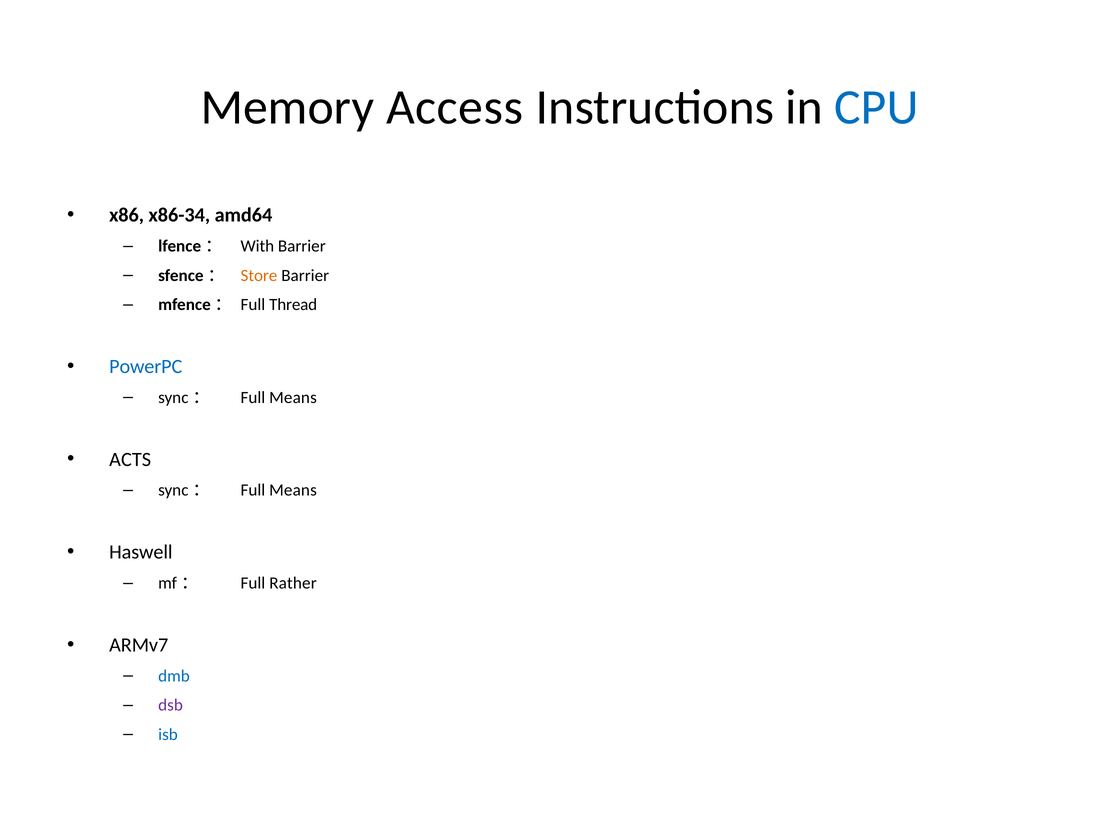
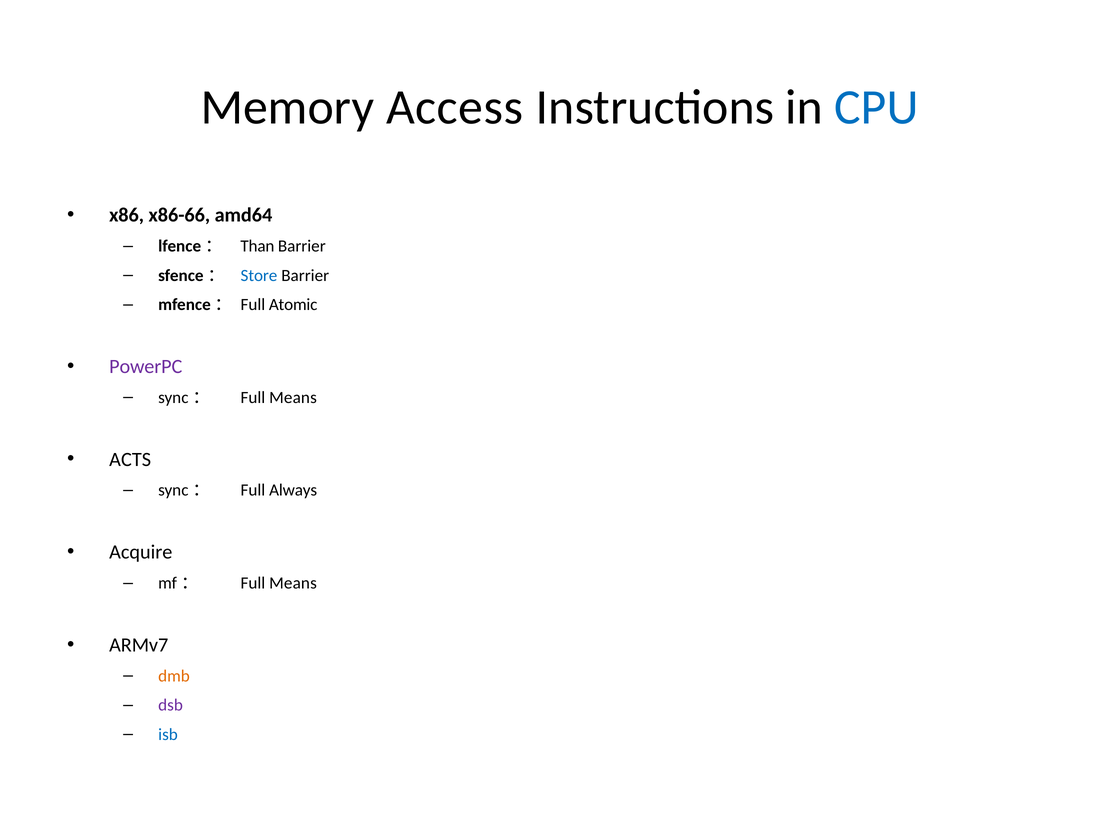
x86-34: x86-34 -> x86-66
With: With -> Than
Store colour: orange -> blue
Thread: Thread -> Atomic
PowerPC colour: blue -> purple
Means at (293, 490): Means -> Always
Haswell: Haswell -> Acquire
Rather at (293, 583): Rather -> Means
dmb colour: blue -> orange
